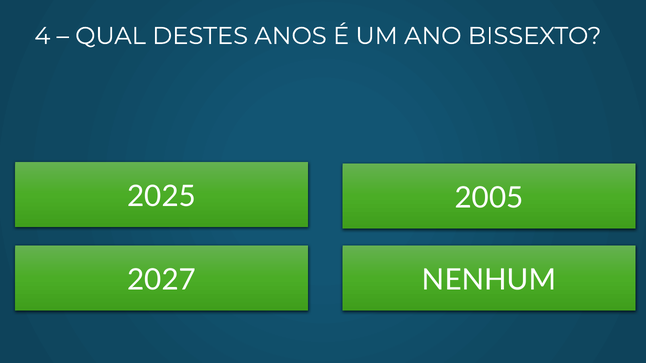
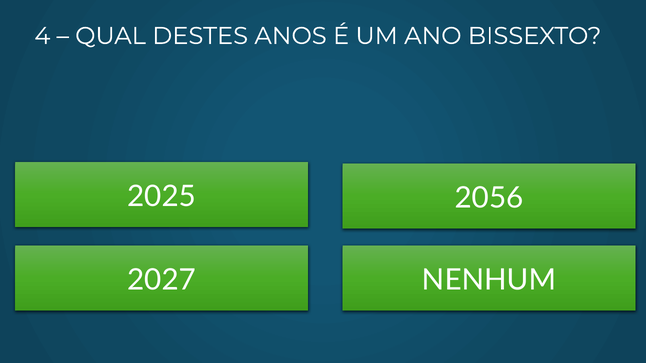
2005: 2005 -> 2056
